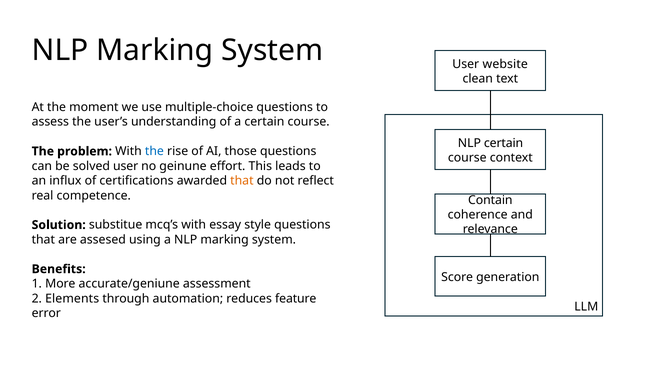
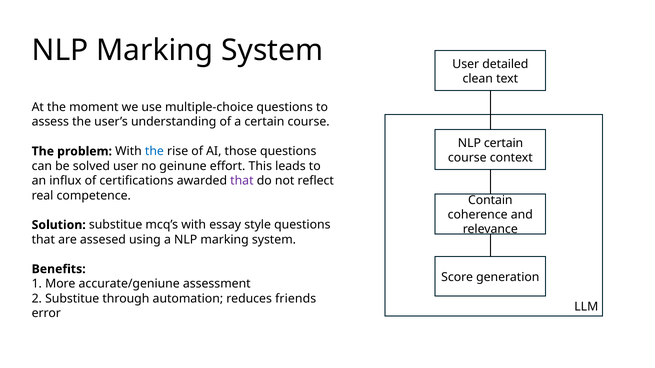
website: website -> detailed
that at (242, 181) colour: orange -> purple
2 Elements: Elements -> Substitue
feature: feature -> friends
